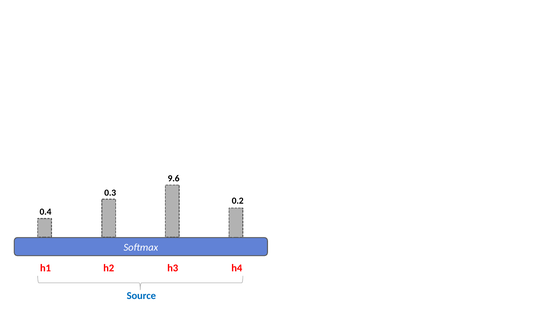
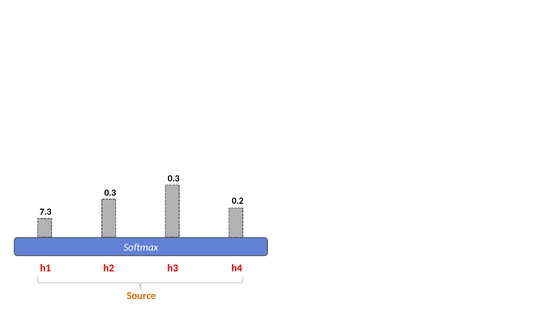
9.6 at (174, 179): 9.6 -> 0.3
0.4: 0.4 -> 7.3
Source colour: blue -> orange
